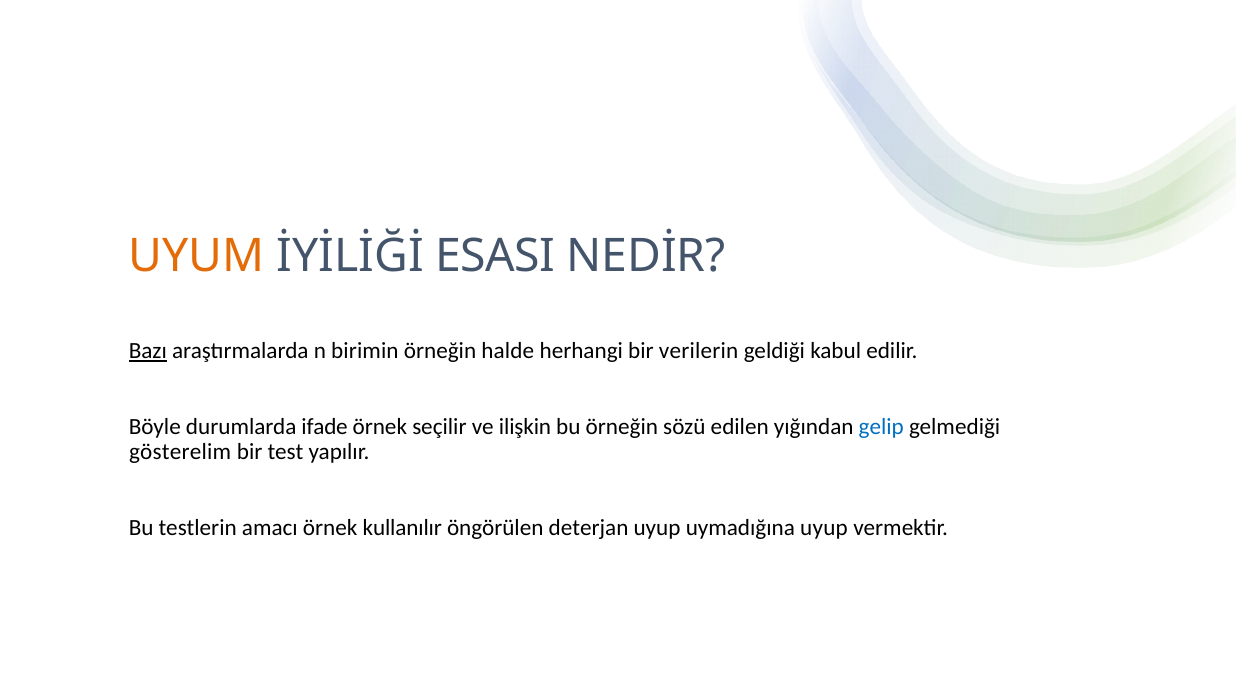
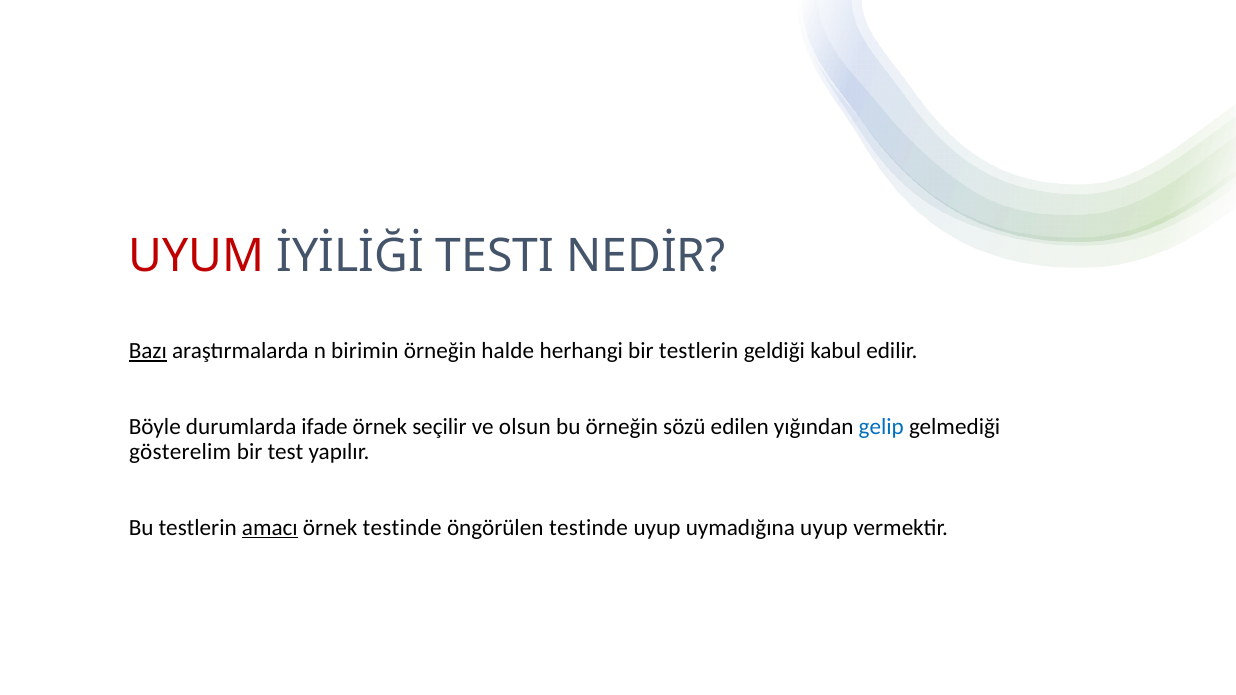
UYUM colour: orange -> red
ESASI: ESASI -> TESTI
bir verilerin: verilerin -> testlerin
ilişkin: ilişkin -> olsun
amacı underline: none -> present
örnek kullanılır: kullanılır -> testinde
öngörülen deterjan: deterjan -> testinde
